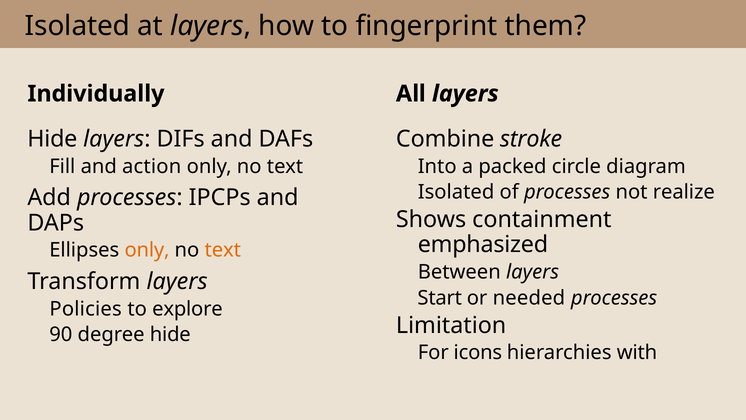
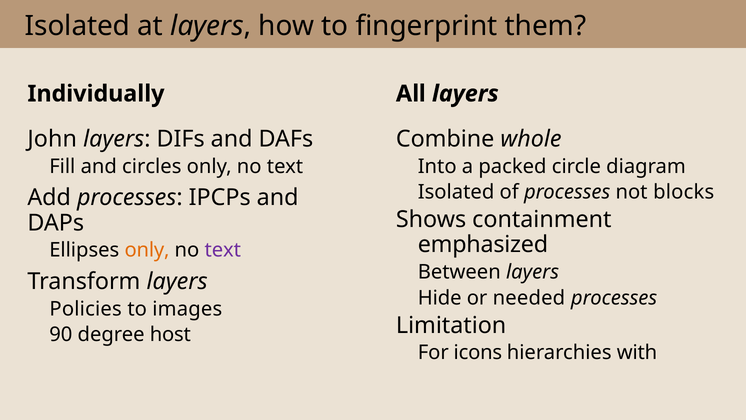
Hide at (52, 139): Hide -> John
stroke: stroke -> whole
action: action -> circles
realize: realize -> blocks
text at (223, 250) colour: orange -> purple
Start: Start -> Hide
explore: explore -> images
degree hide: hide -> host
